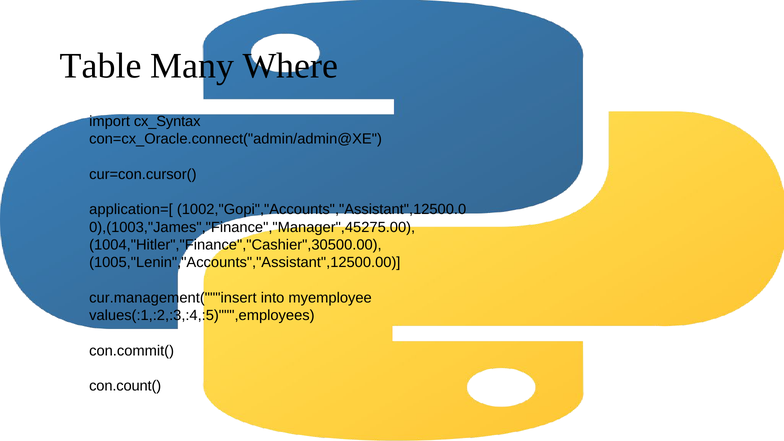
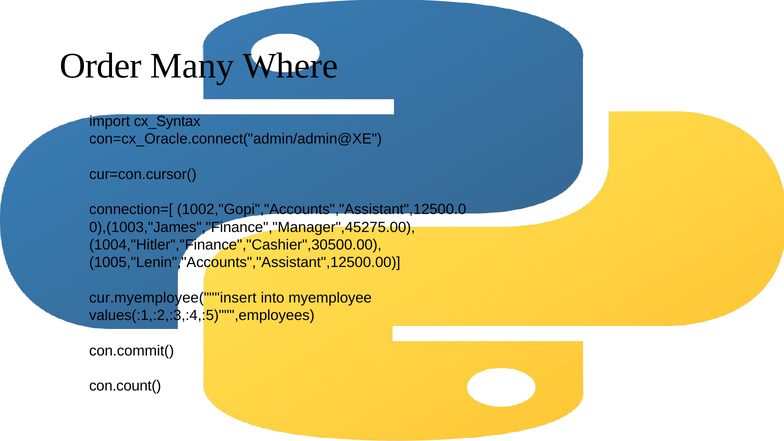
Table: Table -> Order
application=[: application=[ -> connection=[
cur.management("""insert: cur.management("""insert -> cur.myemployee("""insert
